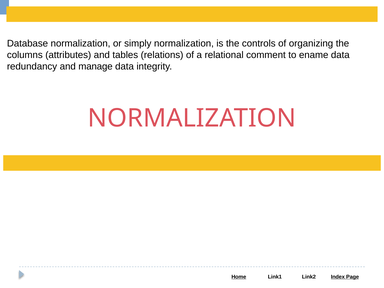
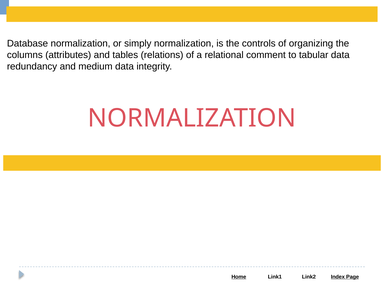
ename: ename -> tabular
manage: manage -> medium
